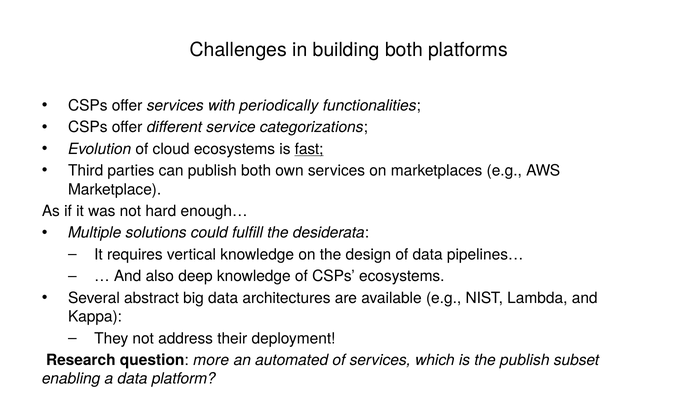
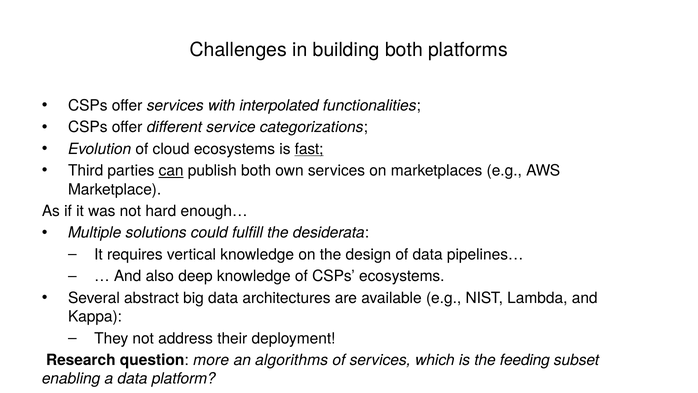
periodically: periodically -> interpolated
can underline: none -> present
automated: automated -> algorithms
the publish: publish -> feeding
